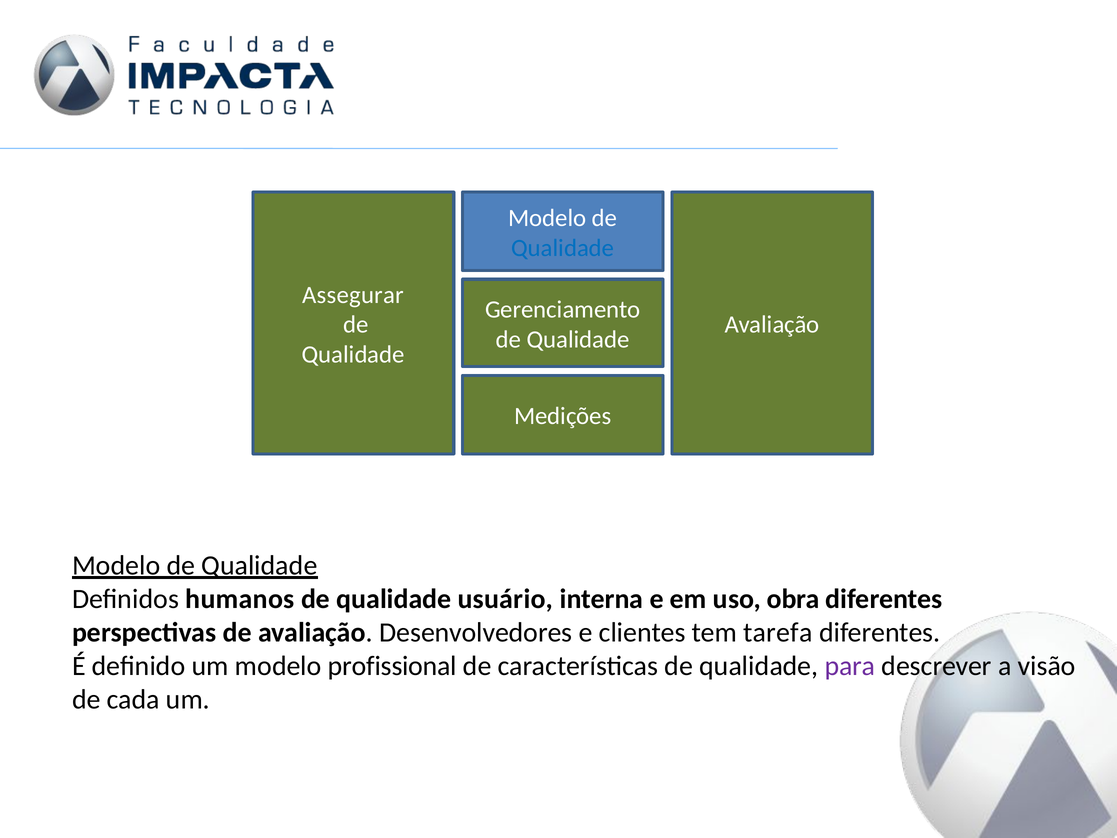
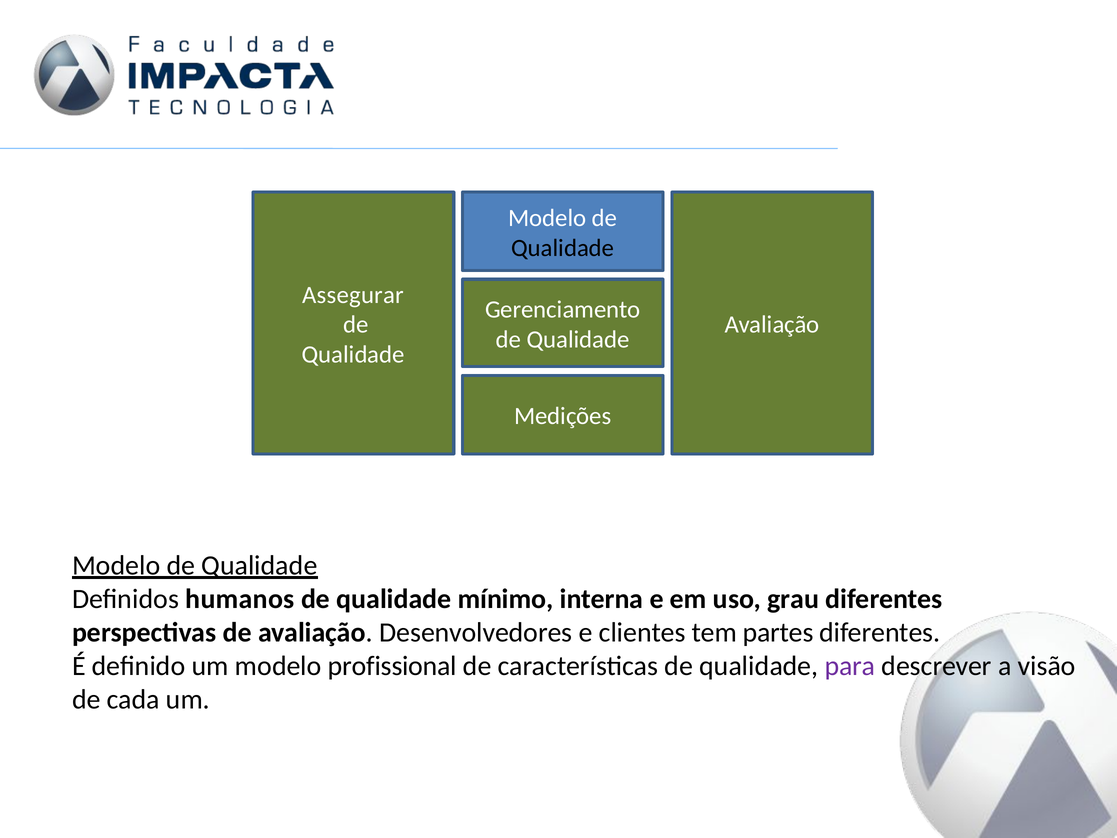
Qualidade at (563, 248) colour: blue -> black
usuário: usuário -> mínimo
obra: obra -> grau
tarefa: tarefa -> partes
